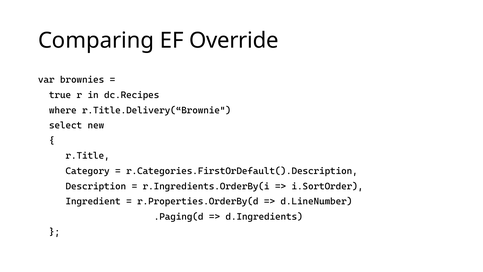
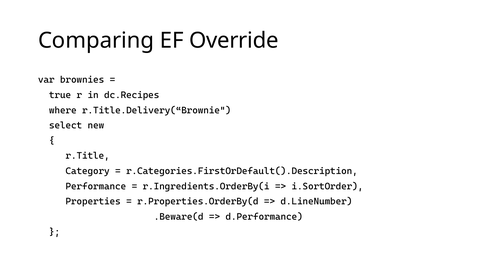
Description: Description -> Performance
Ingredient: Ingredient -> Properties
.Paging(d: .Paging(d -> .Beware(d
d.Ingredients: d.Ingredients -> d.Performance
